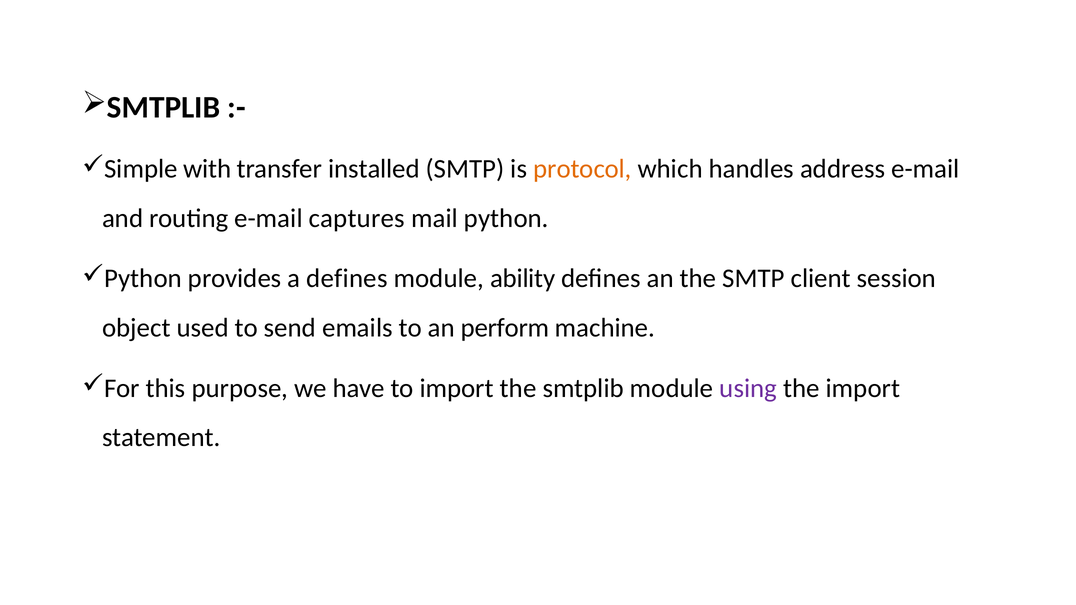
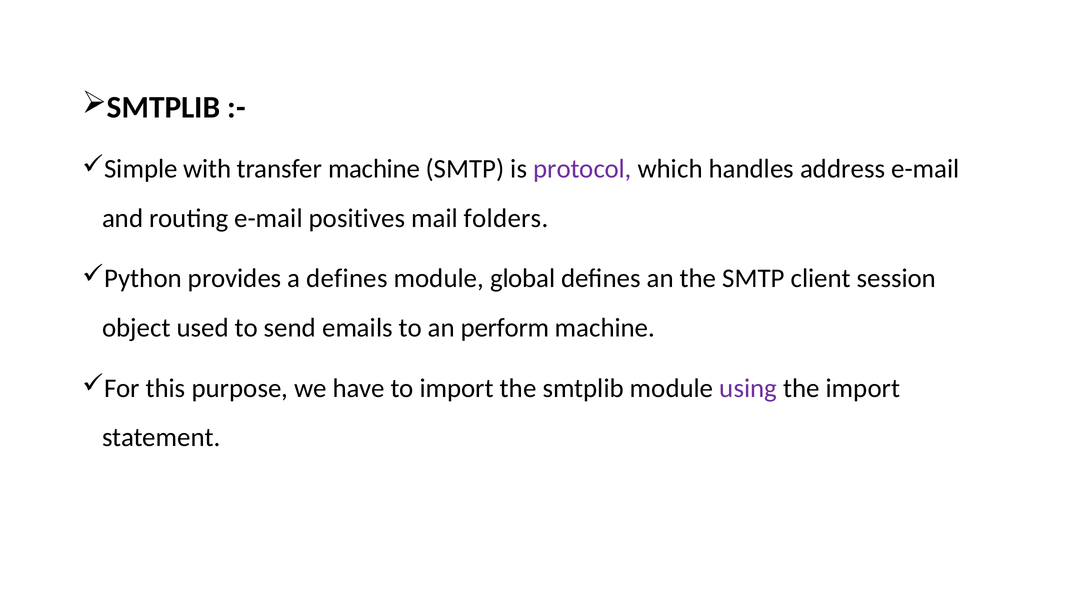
transfer installed: installed -> machine
protocol colour: orange -> purple
captures: captures -> positives
python: python -> folders
ability: ability -> global
